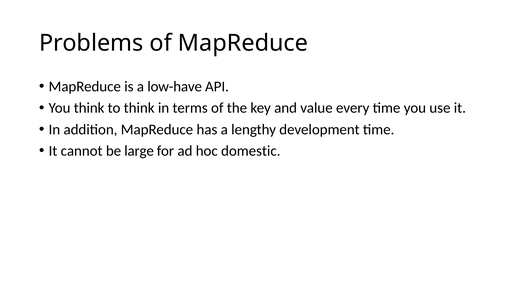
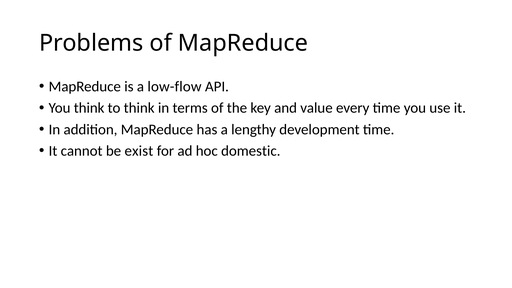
low-have: low-have -> low-flow
large: large -> exist
